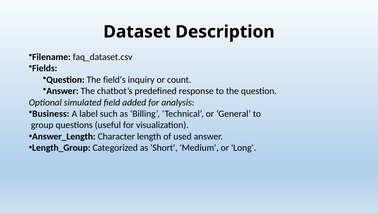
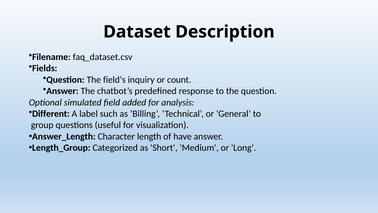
Business: Business -> Different
used: used -> have
